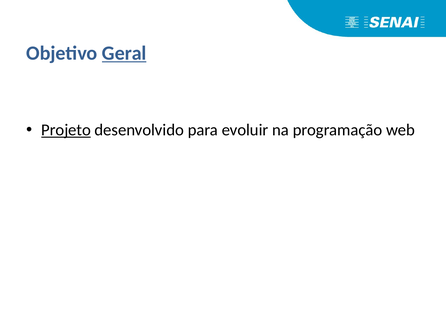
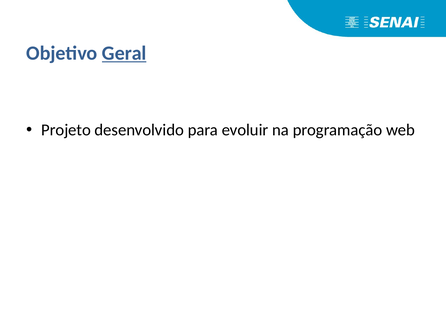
Projeto underline: present -> none
